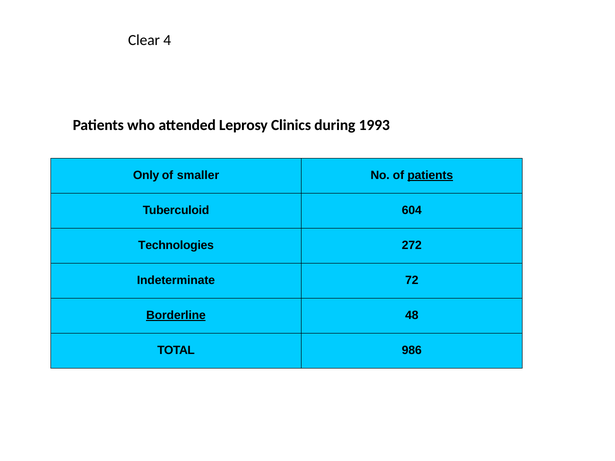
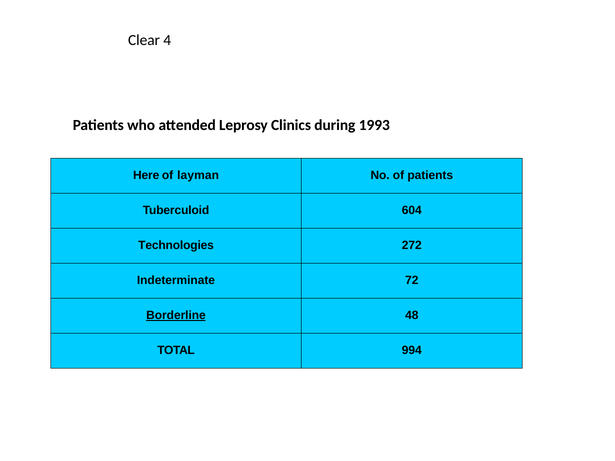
Only: Only -> Here
smaller: smaller -> layman
patients at (430, 175) underline: present -> none
986: 986 -> 994
